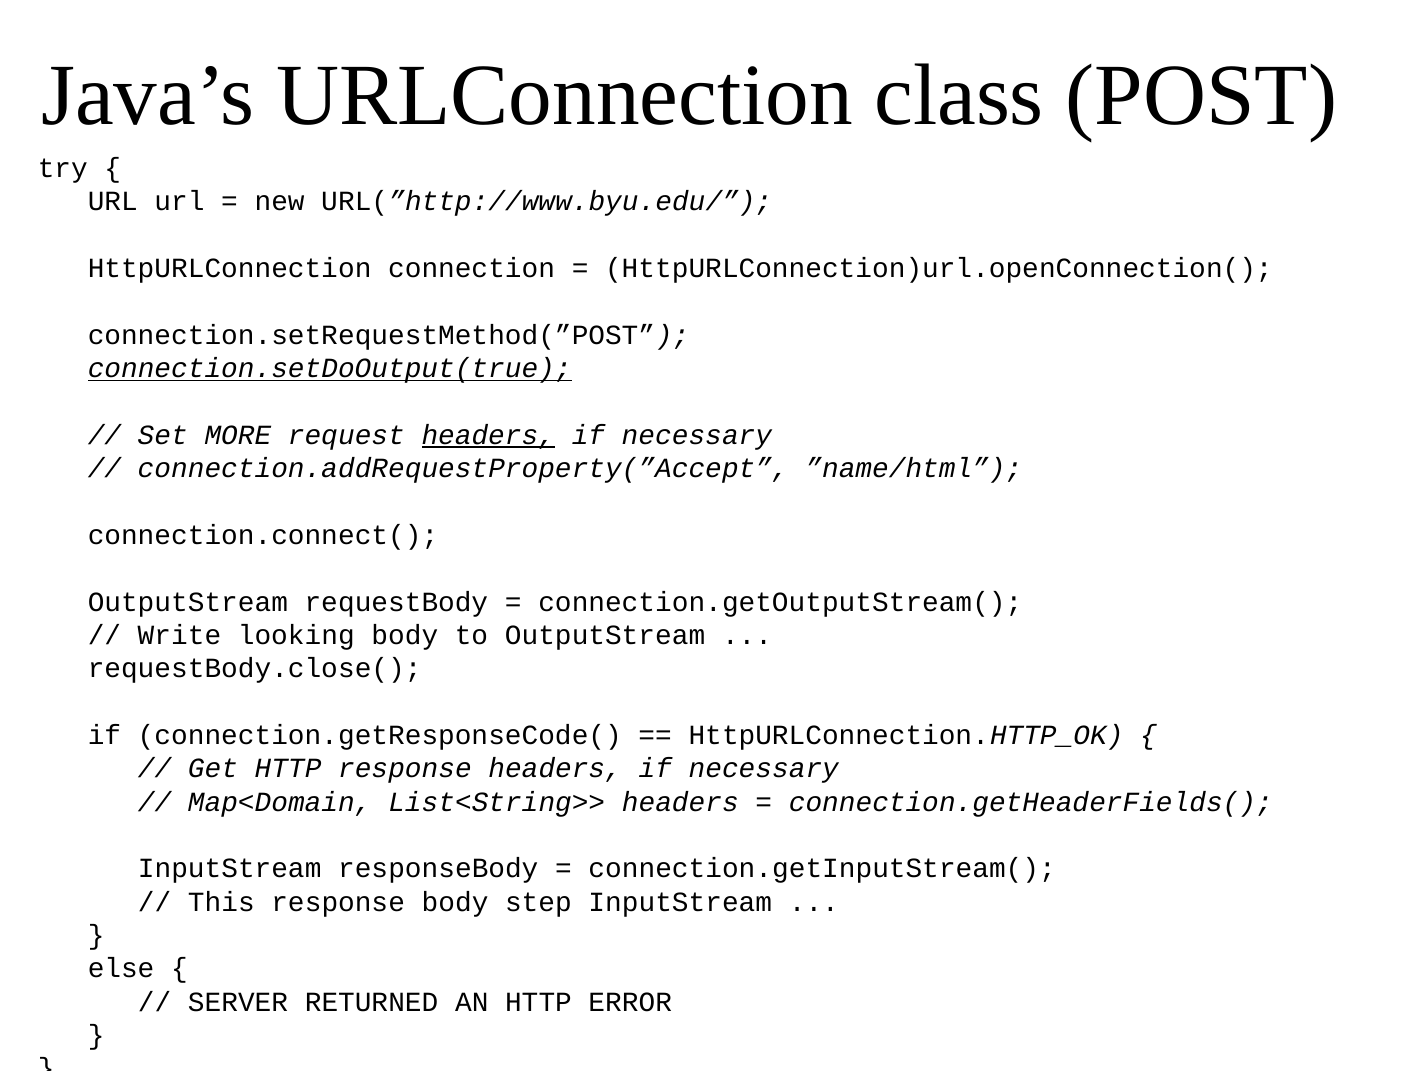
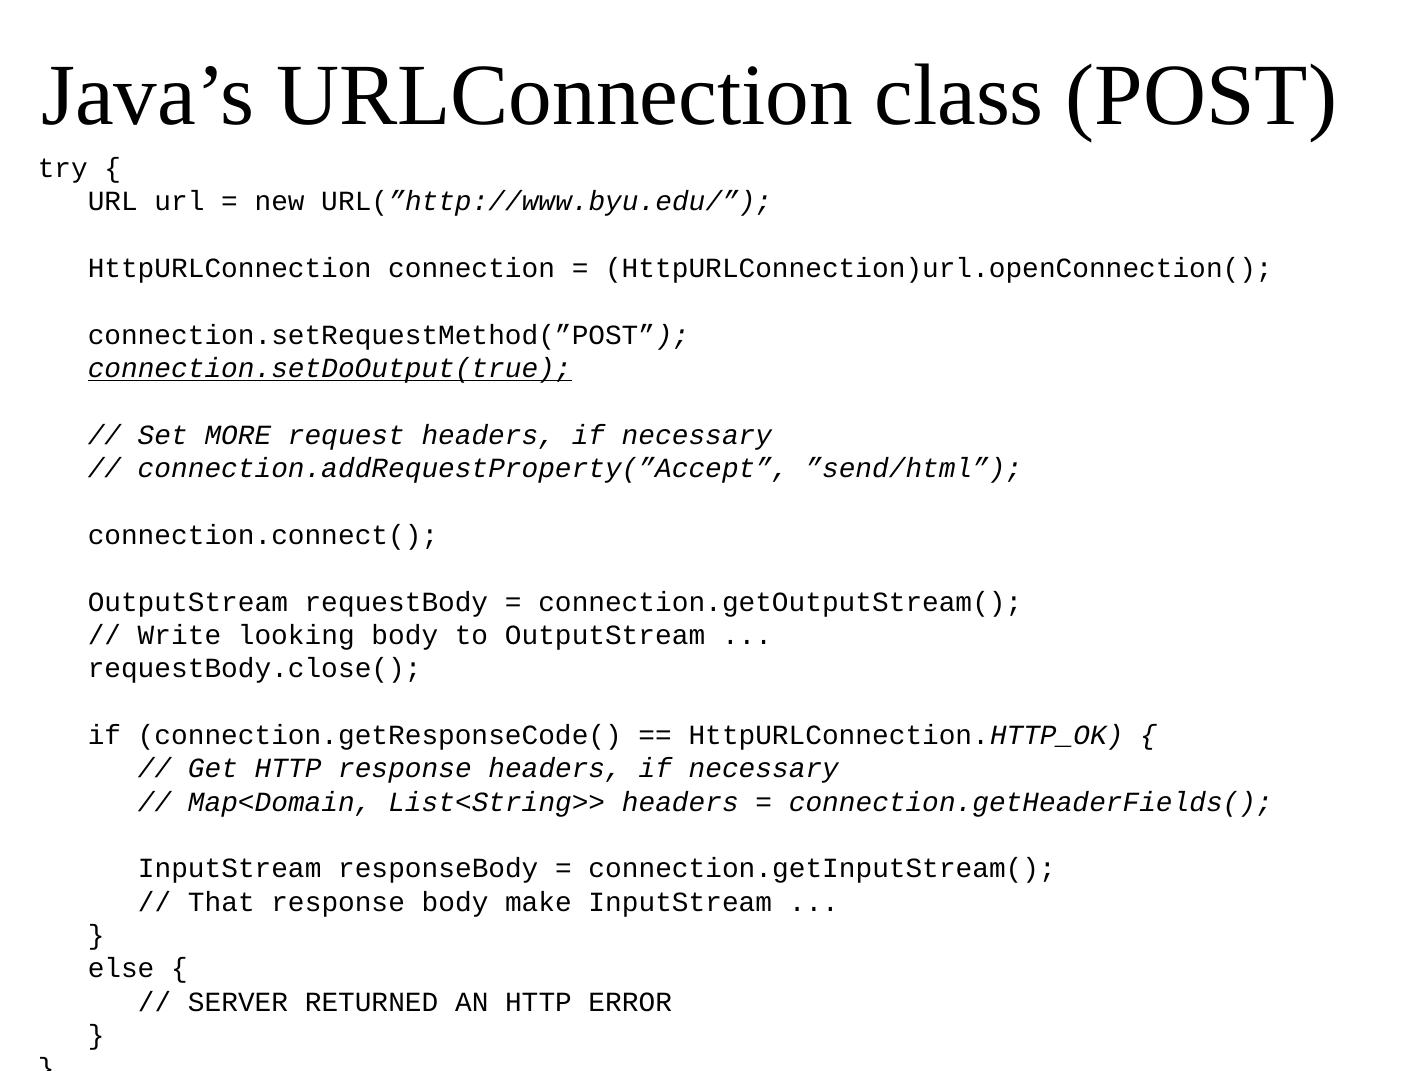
headers at (488, 435) underline: present -> none
”name/html: ”name/html -> ”send/html
This: This -> That
step: step -> make
